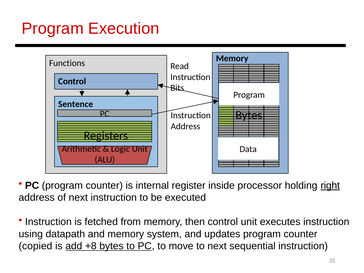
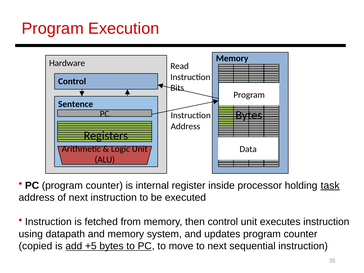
Functions: Functions -> Hardware
right: right -> task
+8: +8 -> +5
